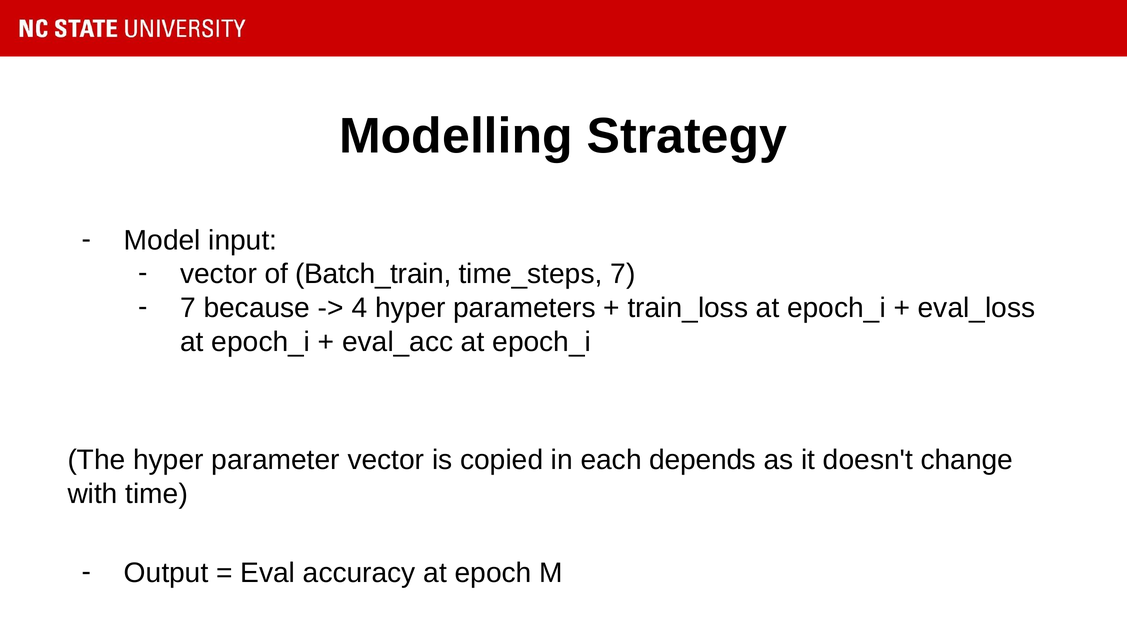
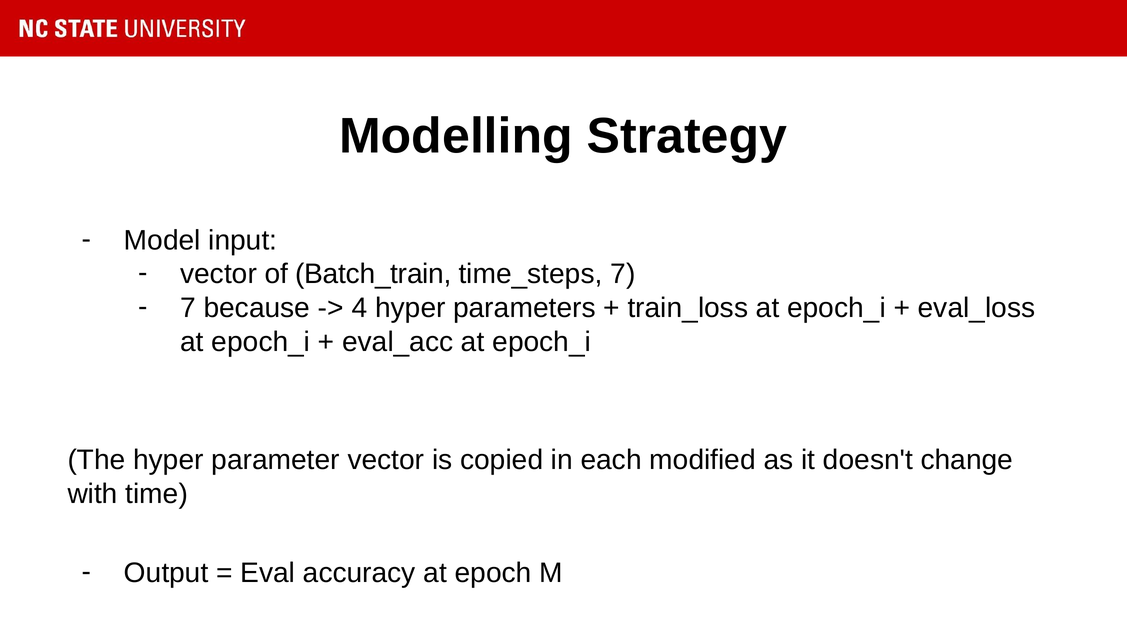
depends: depends -> modified
